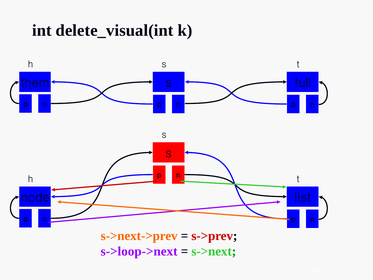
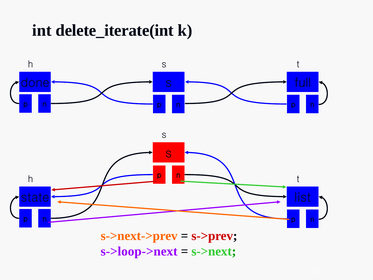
delete_visual(int: delete_visual(int -> delete_iterate(int
them: them -> done
node: node -> state
